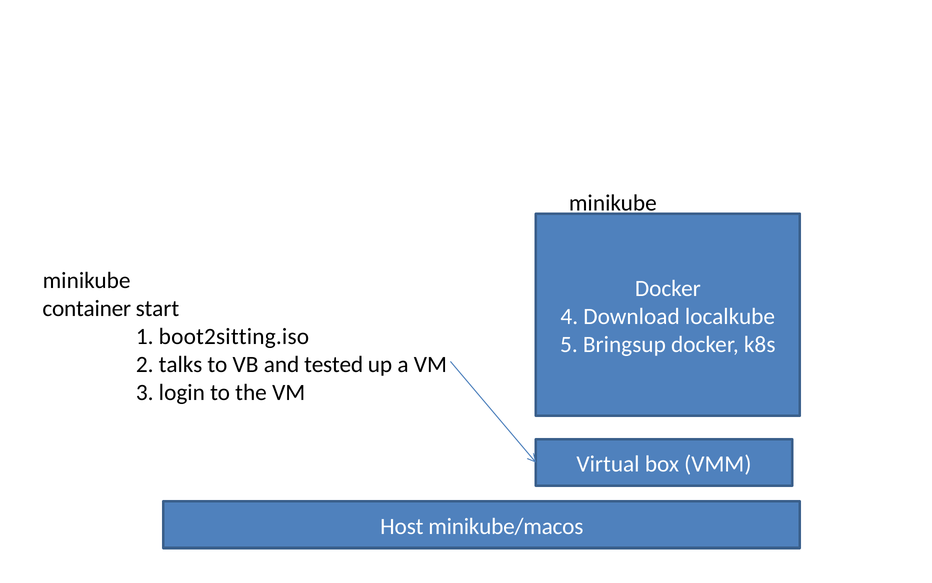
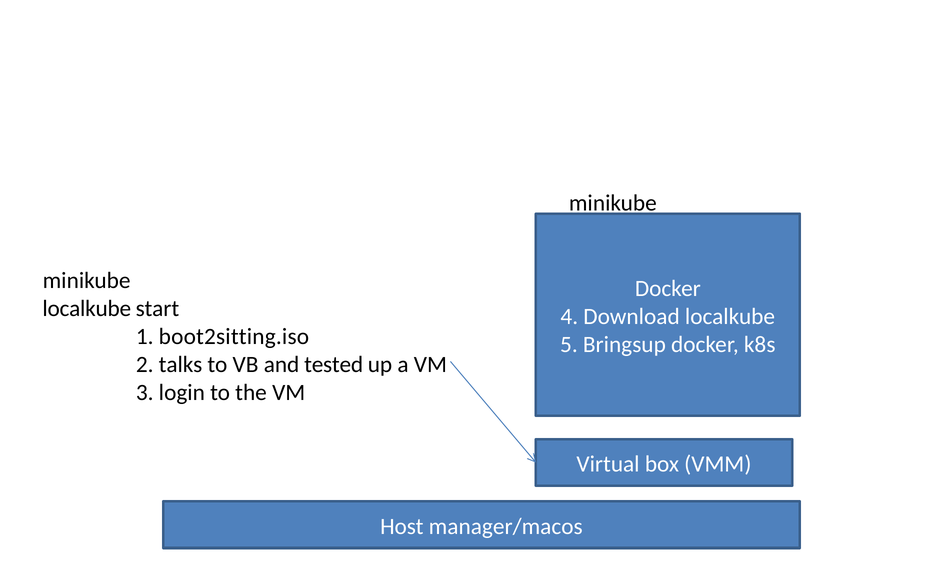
container at (87, 308): container -> localkube
minikube/macos: minikube/macos -> manager/macos
